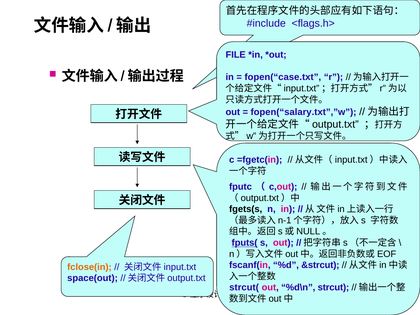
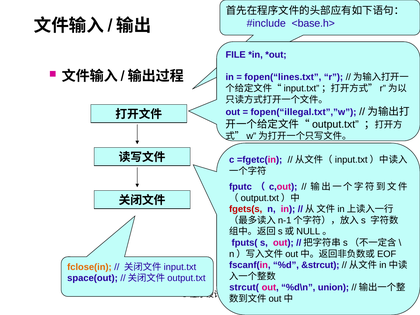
<flags.h>: <flags.h> -> <base.h>
fopen(“case.txt: fopen(“case.txt -> fopen(“lines.txt
fopen(“salary.txt”,”w: fopen(“salary.txt”,”w -> fopen(“illegal.txt”,”w
fgets(s colour: black -> red
fputs( underline: present -> none
strcut: strcut -> union
